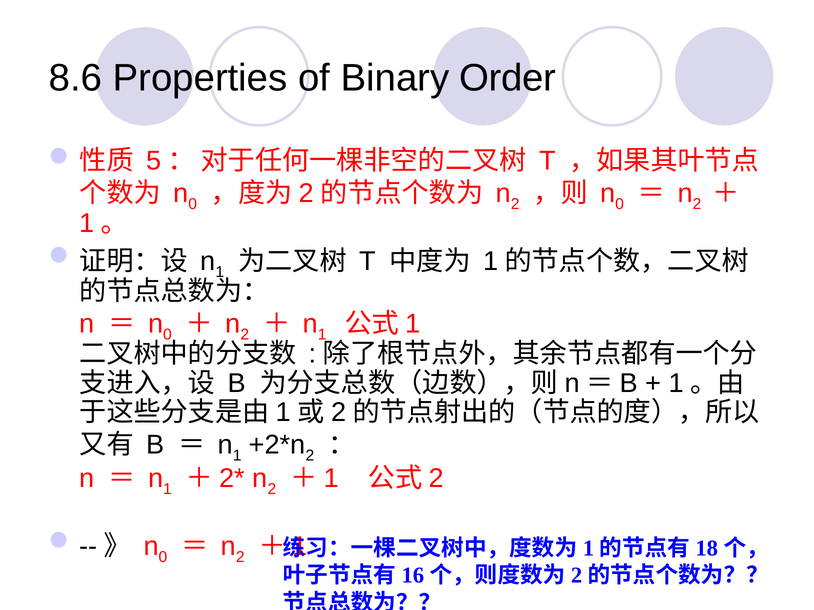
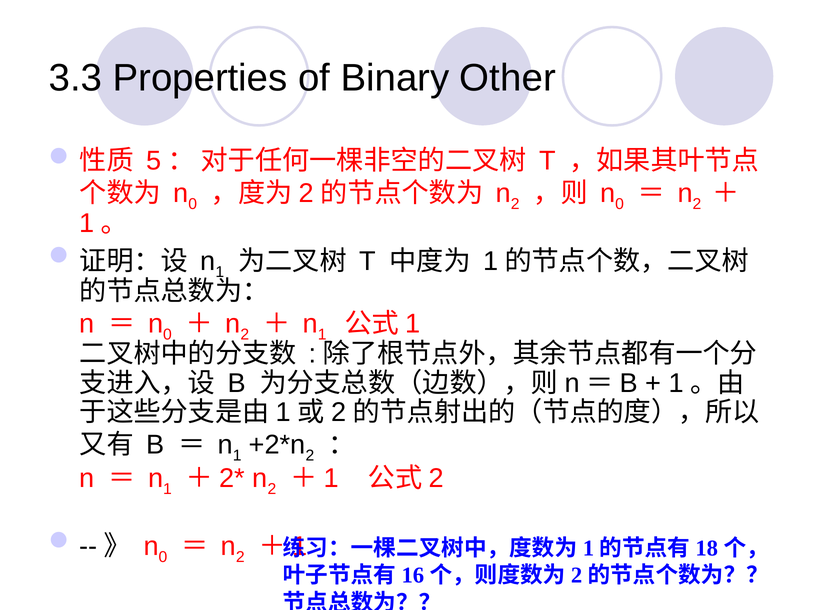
8.6: 8.6 -> 3.3
Order: Order -> Other
